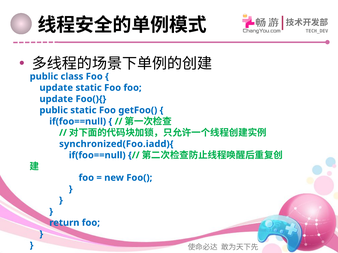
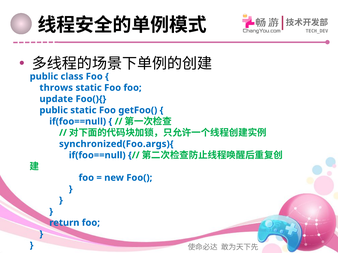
update at (56, 88): update -> throws
synchronized(Foo.iadd){: synchronized(Foo.iadd){ -> synchronized(Foo.args){
